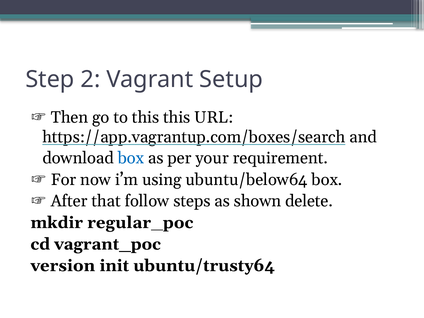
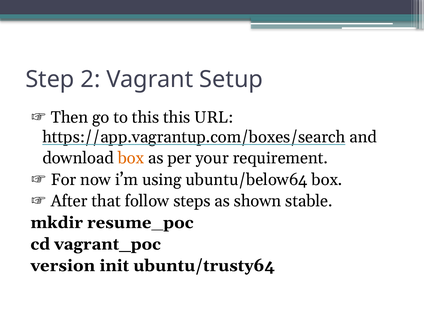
box at (131, 158) colour: blue -> orange
delete: delete -> stable
regular_poc: regular_poc -> resume_poc
